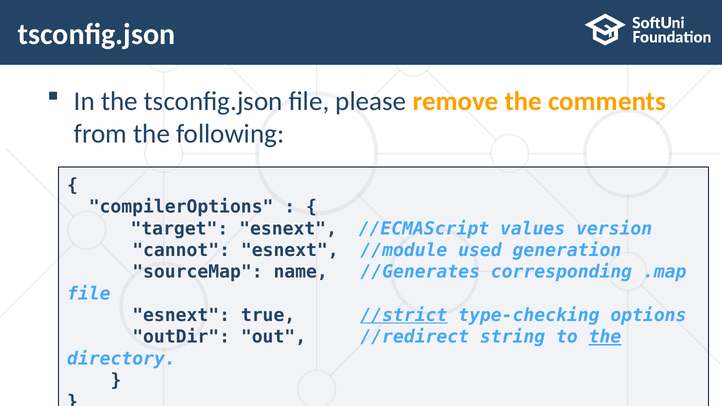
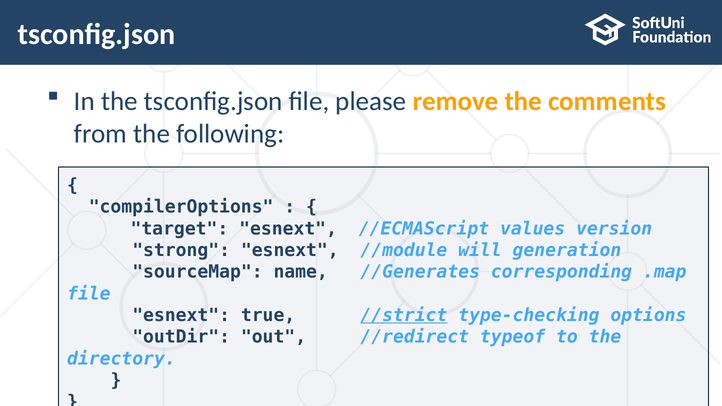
cannot: cannot -> strong
used: used -> will
string: string -> typeof
the at (605, 337) underline: present -> none
